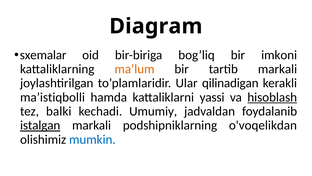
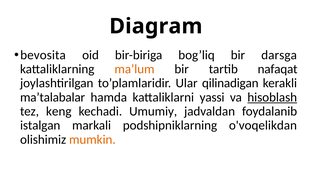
sxemalar: sxemalar -> bevosita
imkoni: imkoni -> darsga
tartib markali: markali -> nafaqat
ma’istiqbolli: ma’istiqbolli -> ma’talabalar
balki: balki -> keng
istalgan underline: present -> none
mumkin colour: blue -> orange
